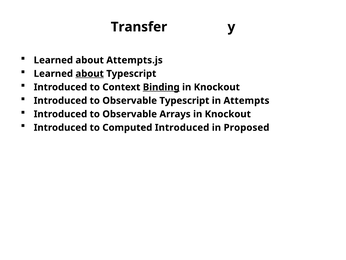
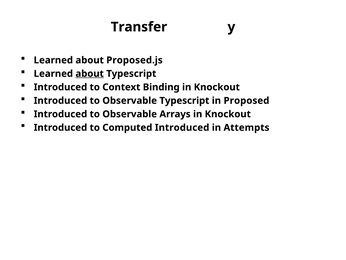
Attempts.js: Attempts.js -> Proposed.js
Binding underline: present -> none
Attempts: Attempts -> Proposed
Proposed: Proposed -> Attempts
